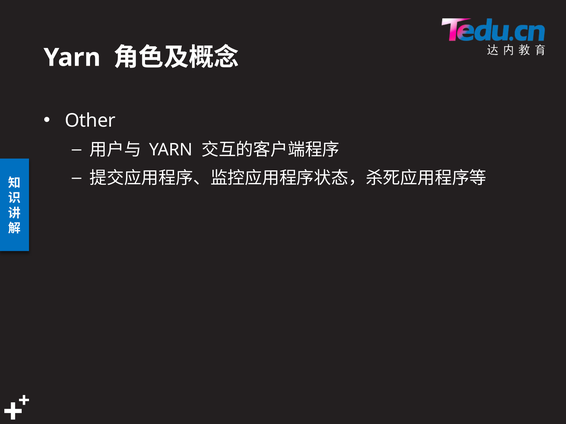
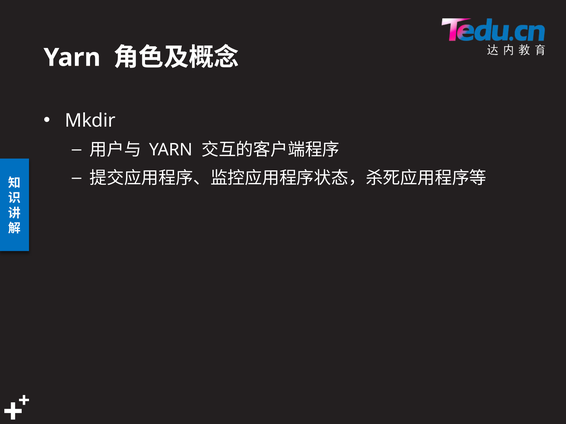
Other: Other -> Mkdir
